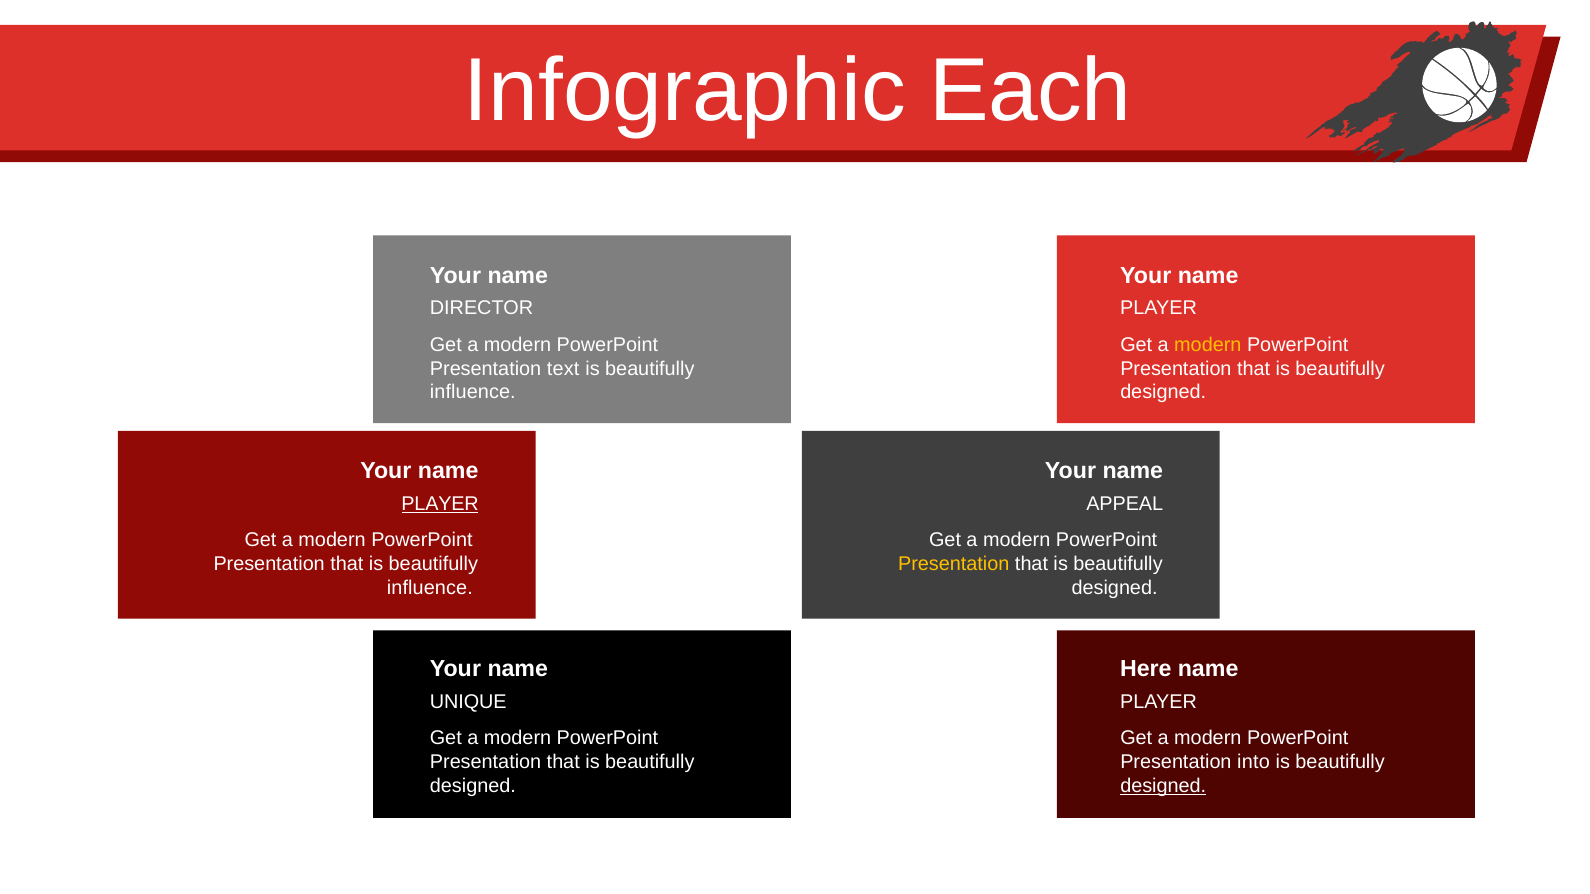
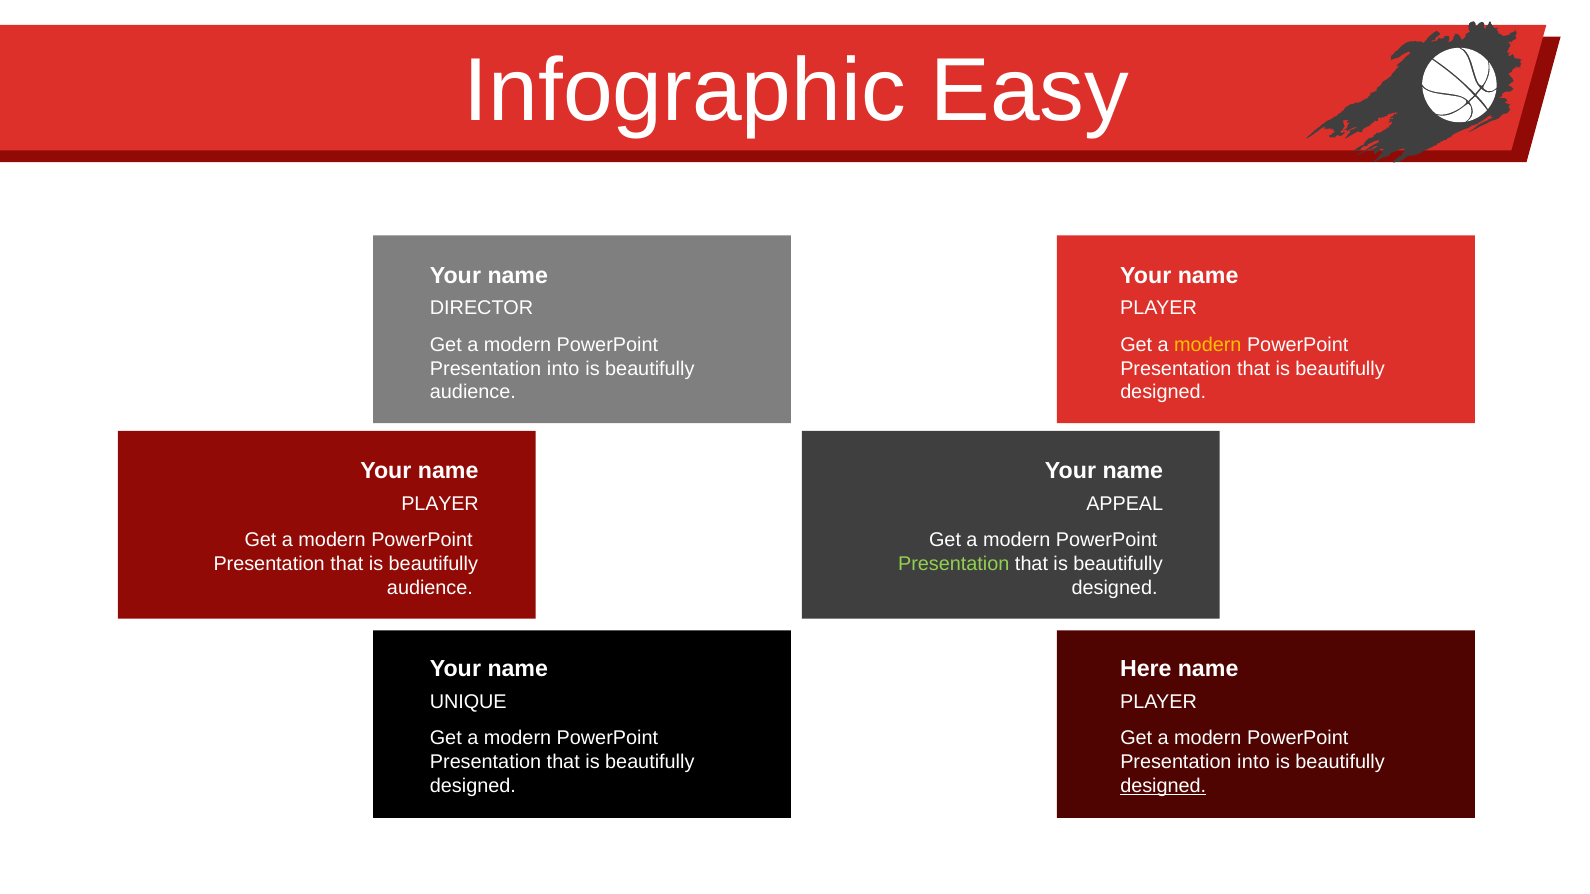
Each: Each -> Easy
text at (563, 369): text -> into
influence at (473, 393): influence -> audience
PLAYER at (440, 504) underline: present -> none
Presentation at (954, 564) colour: yellow -> light green
influence at (430, 588): influence -> audience
